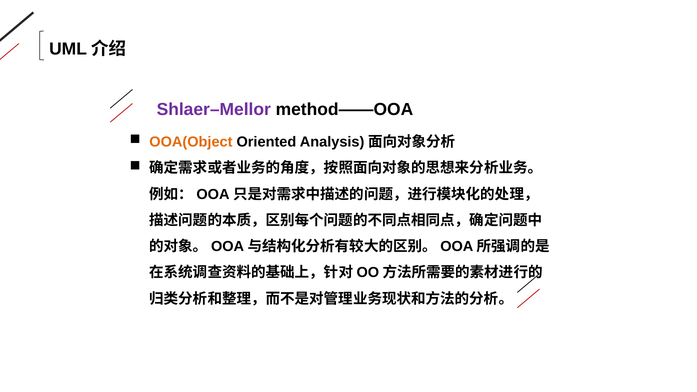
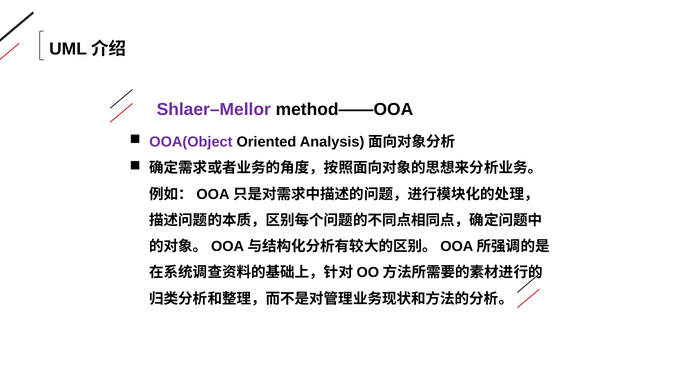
OOA(Object colour: orange -> purple
